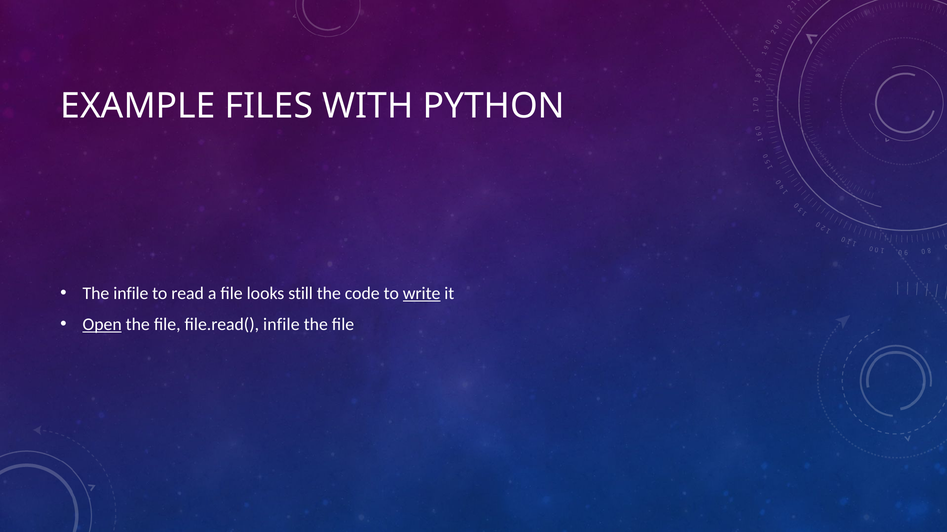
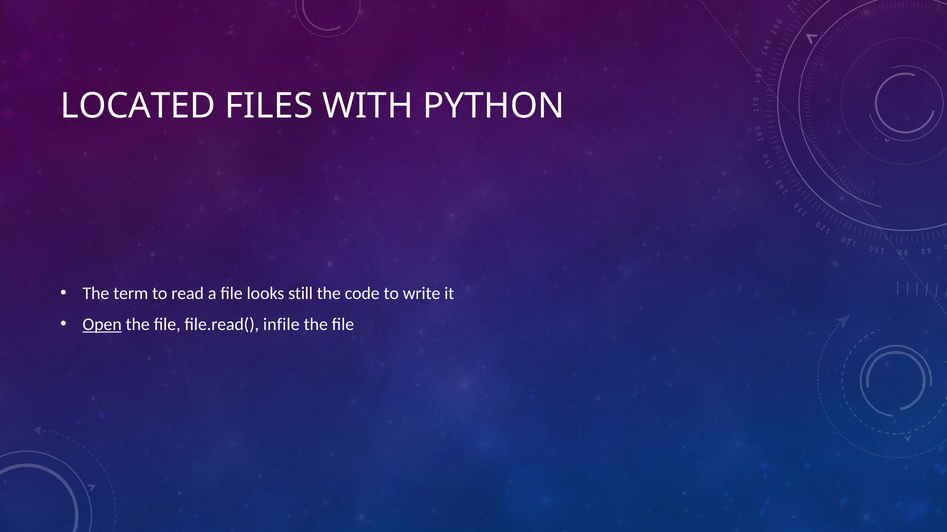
EXAMPLE: EXAMPLE -> LOCATED
The infile: infile -> term
write underline: present -> none
